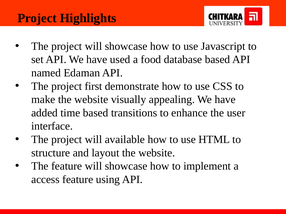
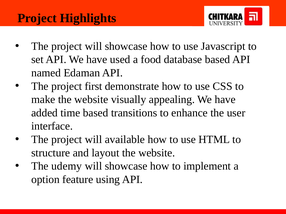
The feature: feature -> udemy
access: access -> option
